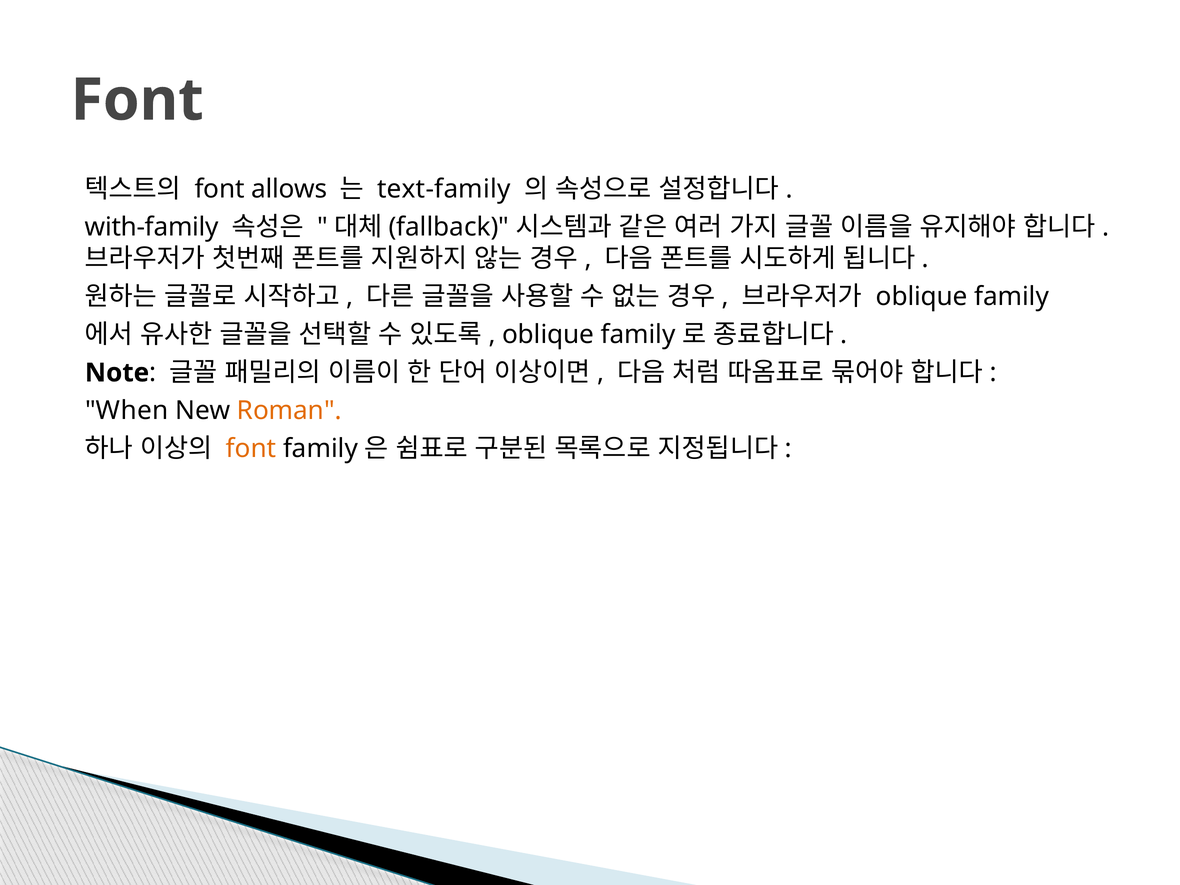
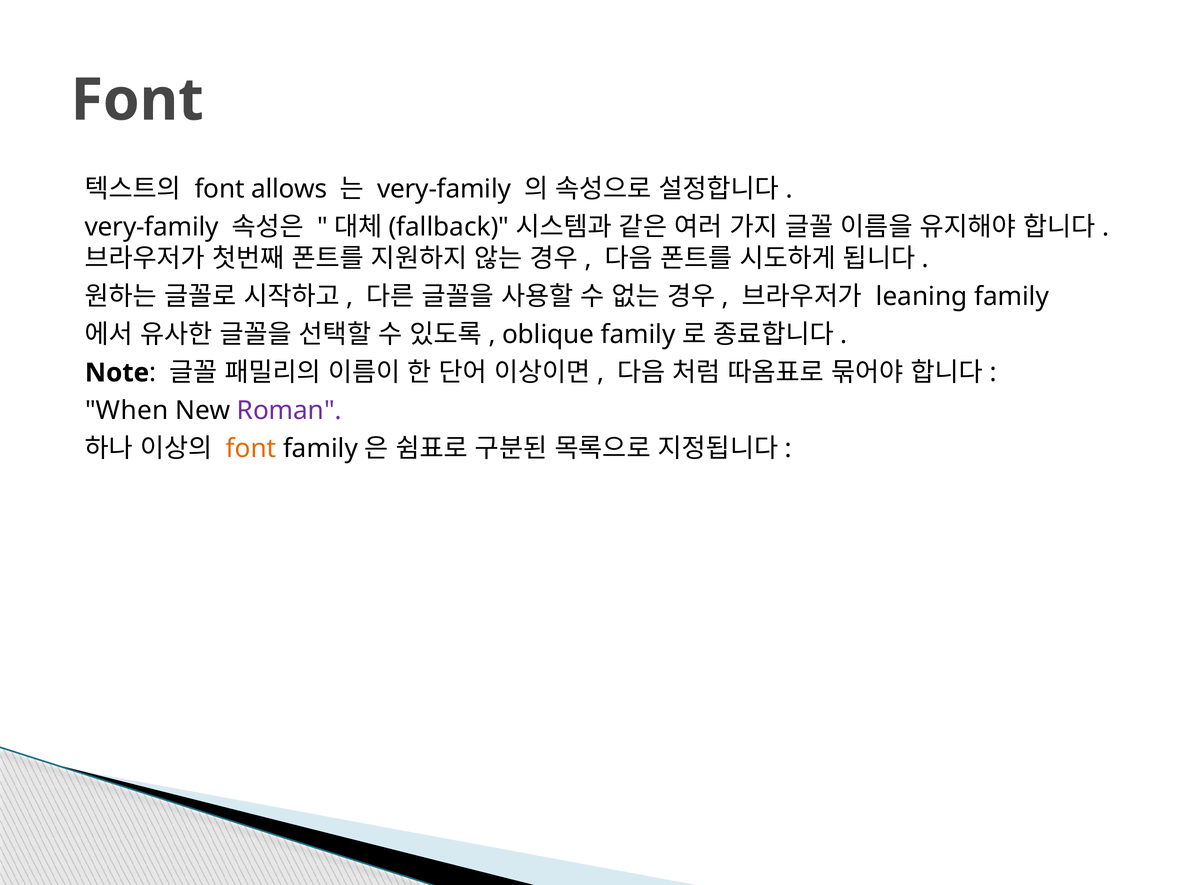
text-family at (444, 189): text-family -> very-family
with-family at (152, 227): with-family -> very-family
oblique at (922, 297): oblique -> leaning
Roman colour: orange -> purple
